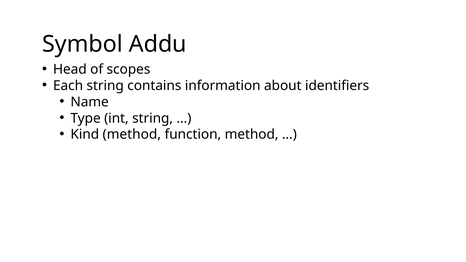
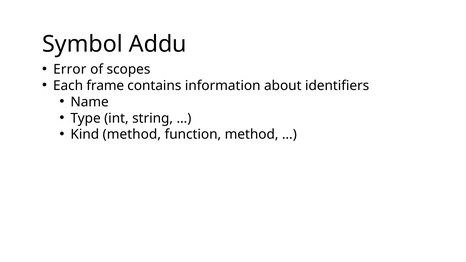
Head: Head -> Error
Each string: string -> frame
